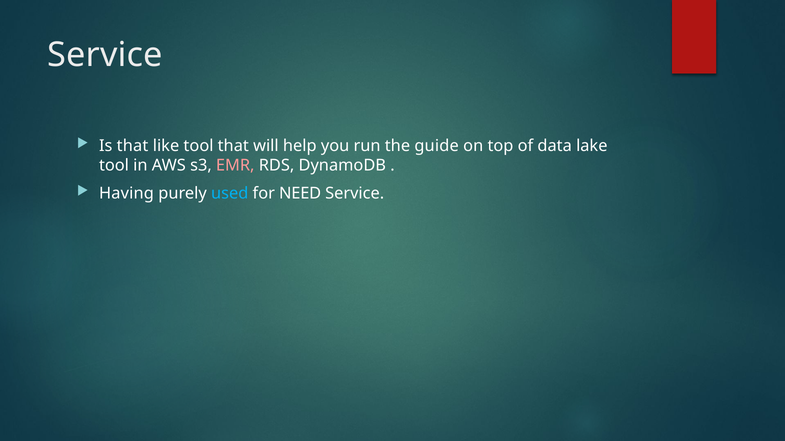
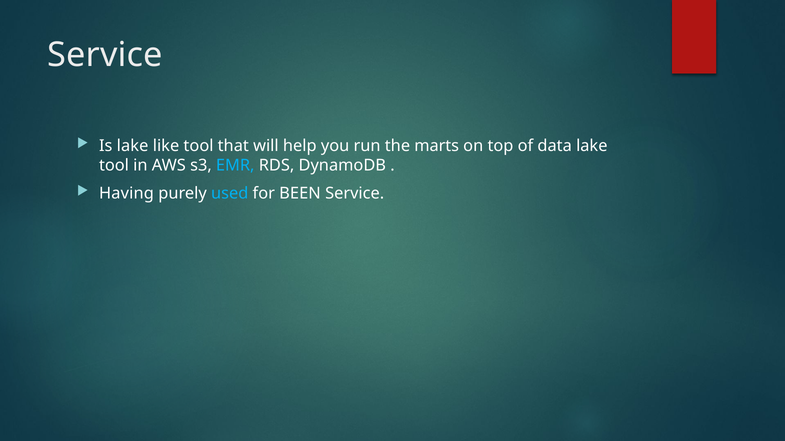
Is that: that -> lake
guide: guide -> marts
EMR colour: pink -> light blue
NEED: NEED -> BEEN
